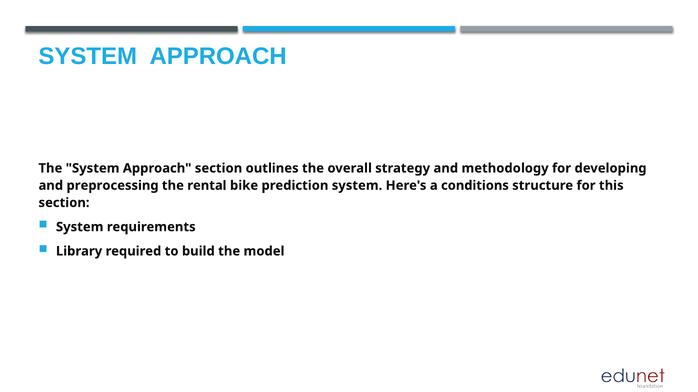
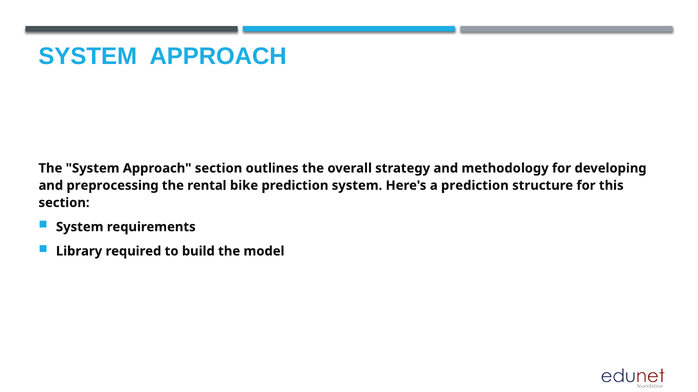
a conditions: conditions -> prediction
